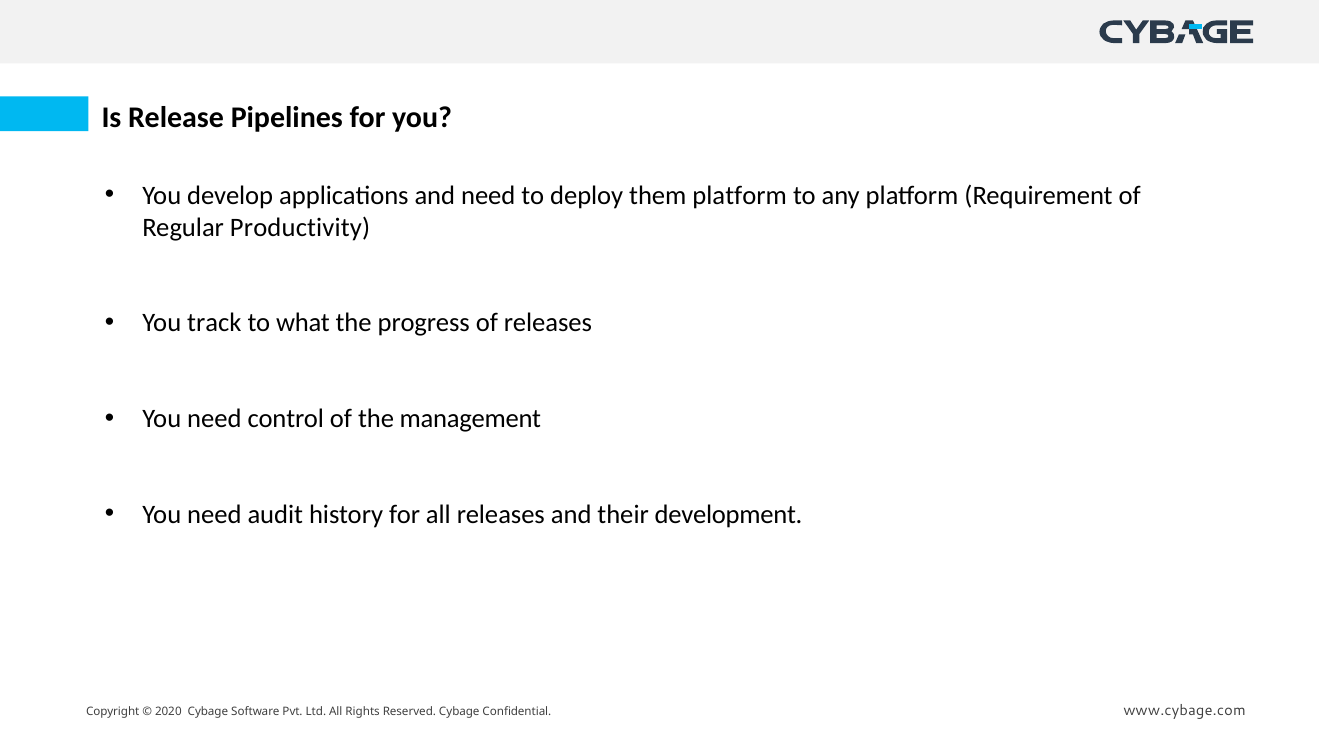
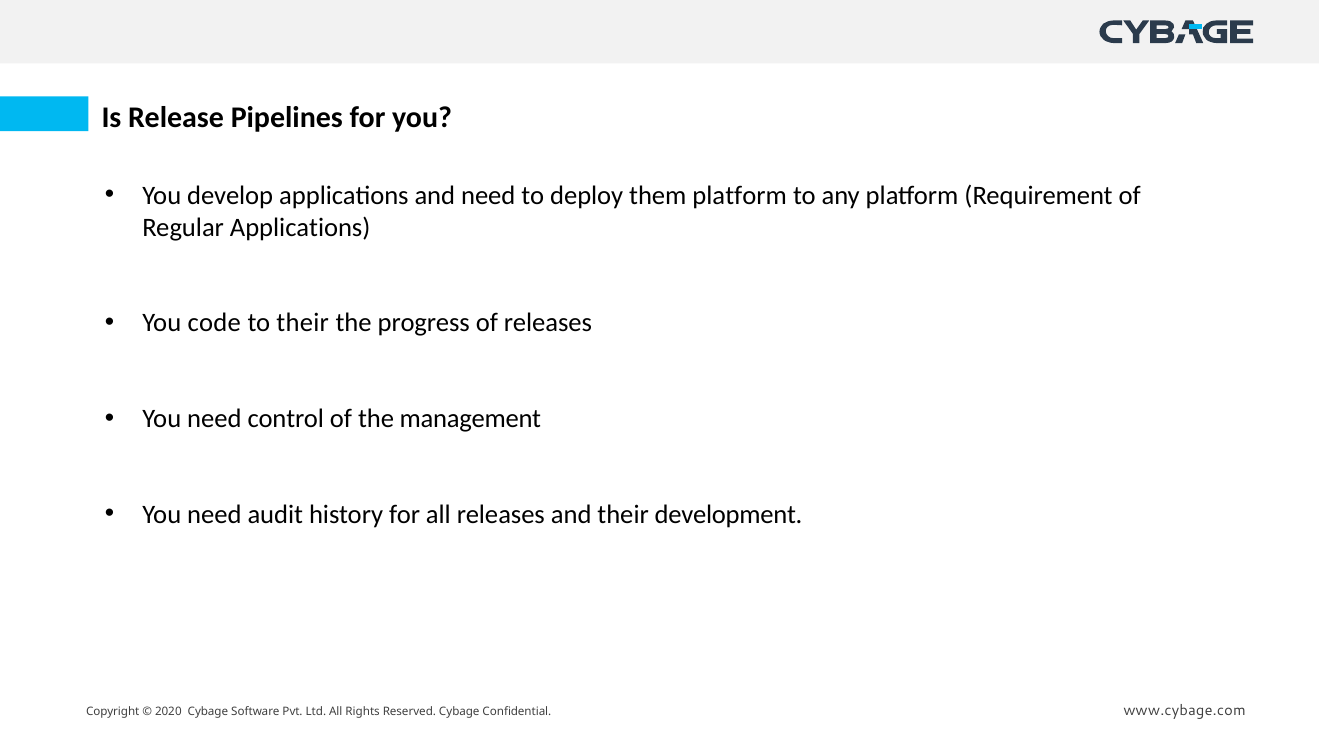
Regular Productivity: Productivity -> Applications
track: track -> code
to what: what -> their
